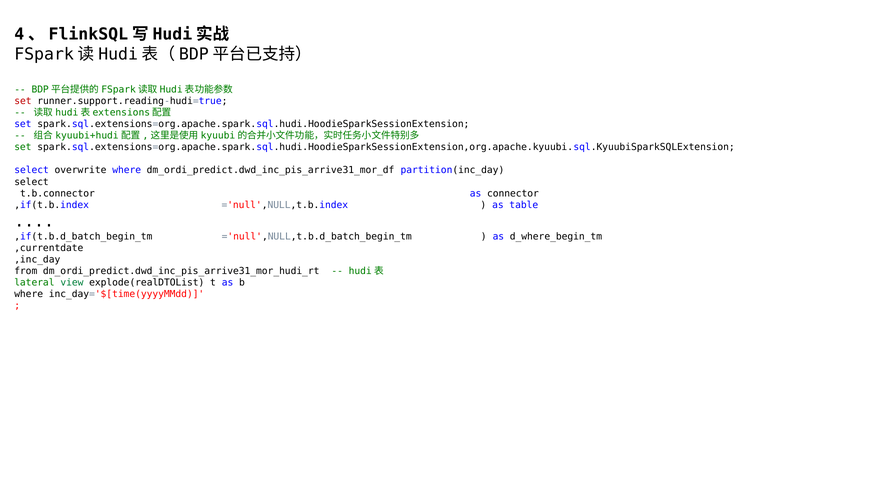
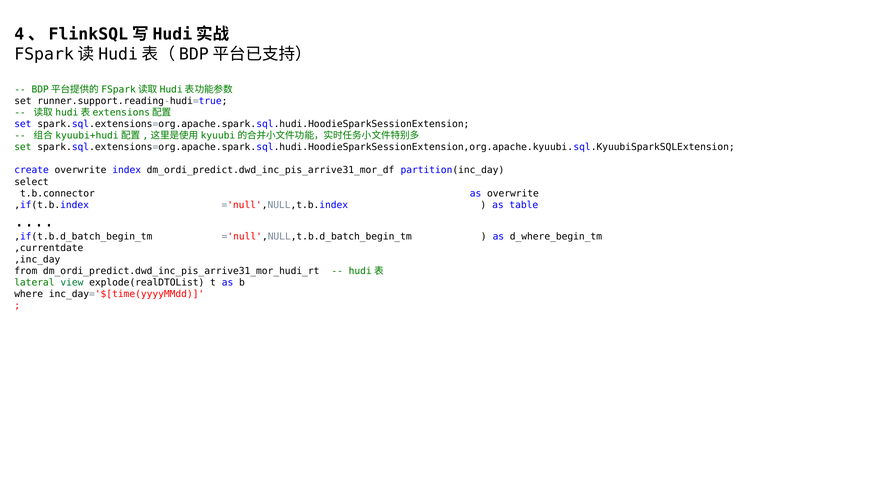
set at (23, 101) colour: red -> black
select at (32, 170): select -> create
overwrite where: where -> index
as connector: connector -> overwrite
